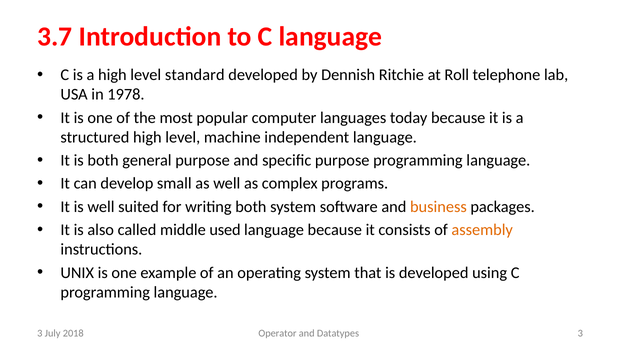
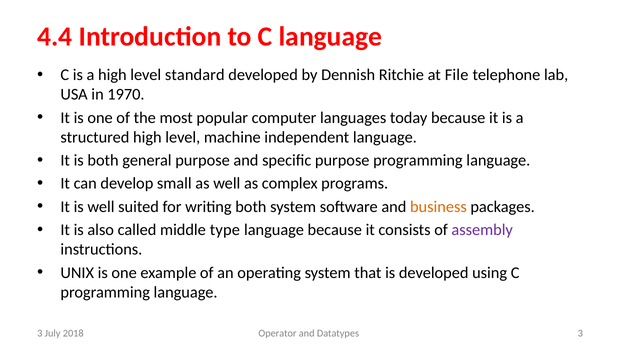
3.7: 3.7 -> 4.4
Roll: Roll -> File
1978: 1978 -> 1970
used: used -> type
assembly colour: orange -> purple
